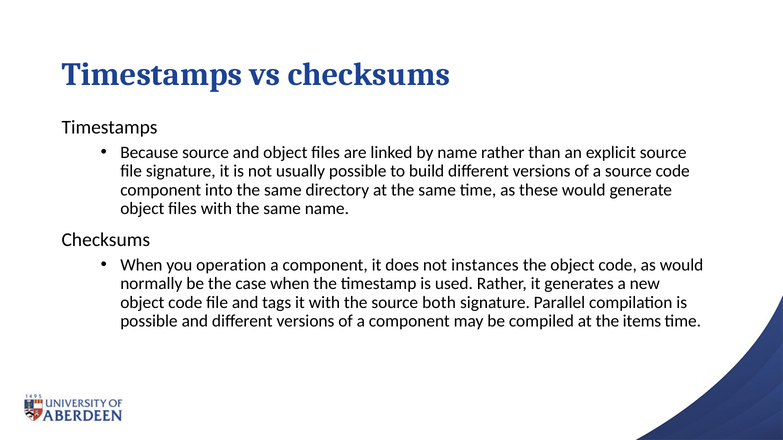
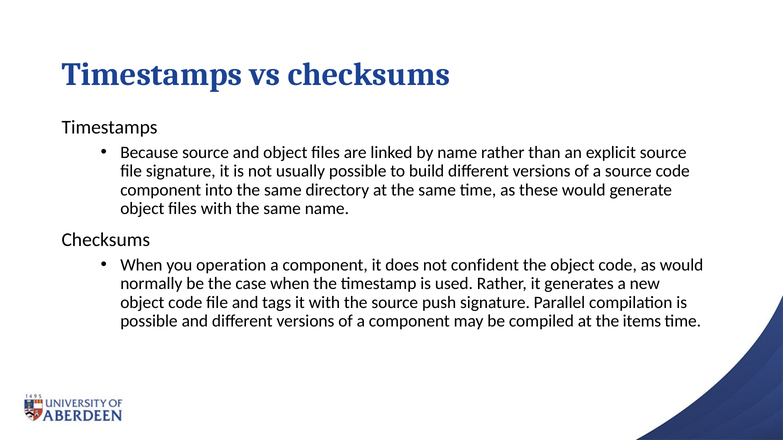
instances: instances -> confident
both: both -> push
